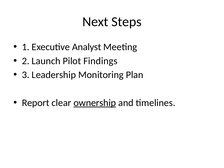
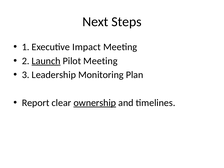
Analyst: Analyst -> Impact
Launch underline: none -> present
Pilot Findings: Findings -> Meeting
